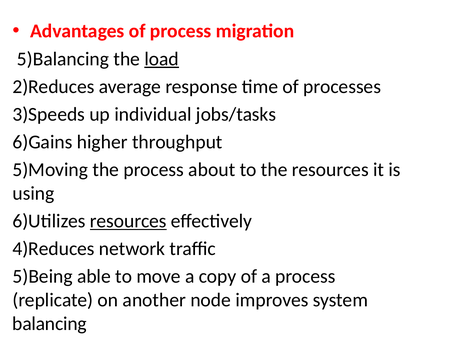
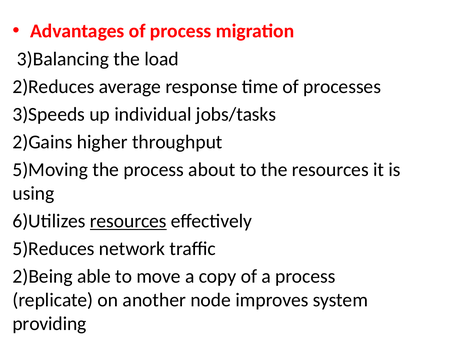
5)Balancing: 5)Balancing -> 3)Balancing
load underline: present -> none
6)Gains: 6)Gains -> 2)Gains
4)Reduces: 4)Reduces -> 5)Reduces
5)Being: 5)Being -> 2)Being
balancing: balancing -> providing
